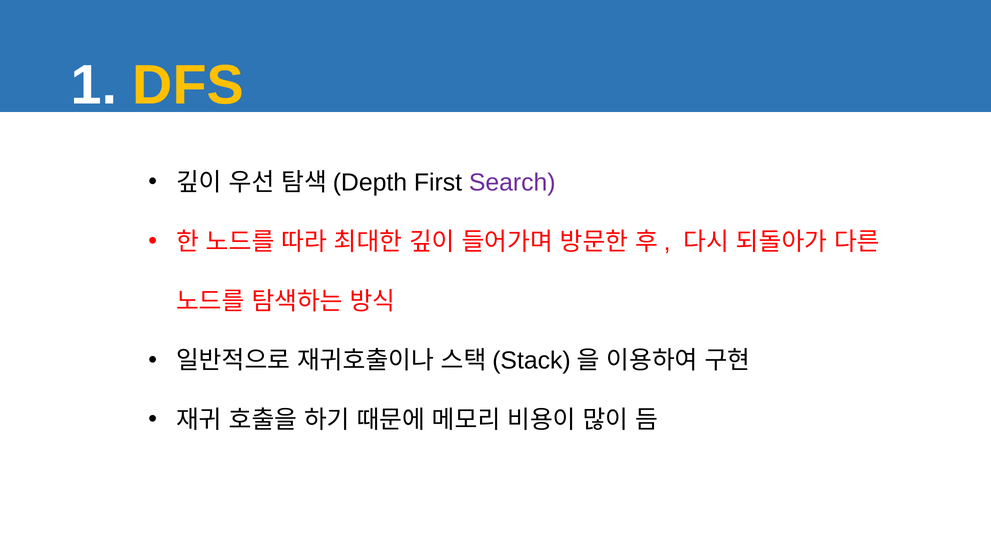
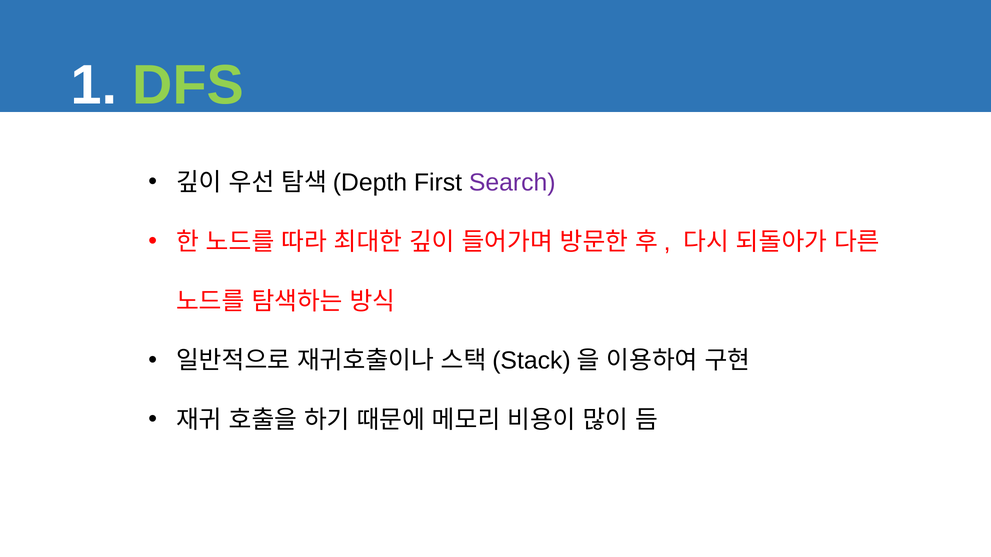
DFS colour: yellow -> light green
